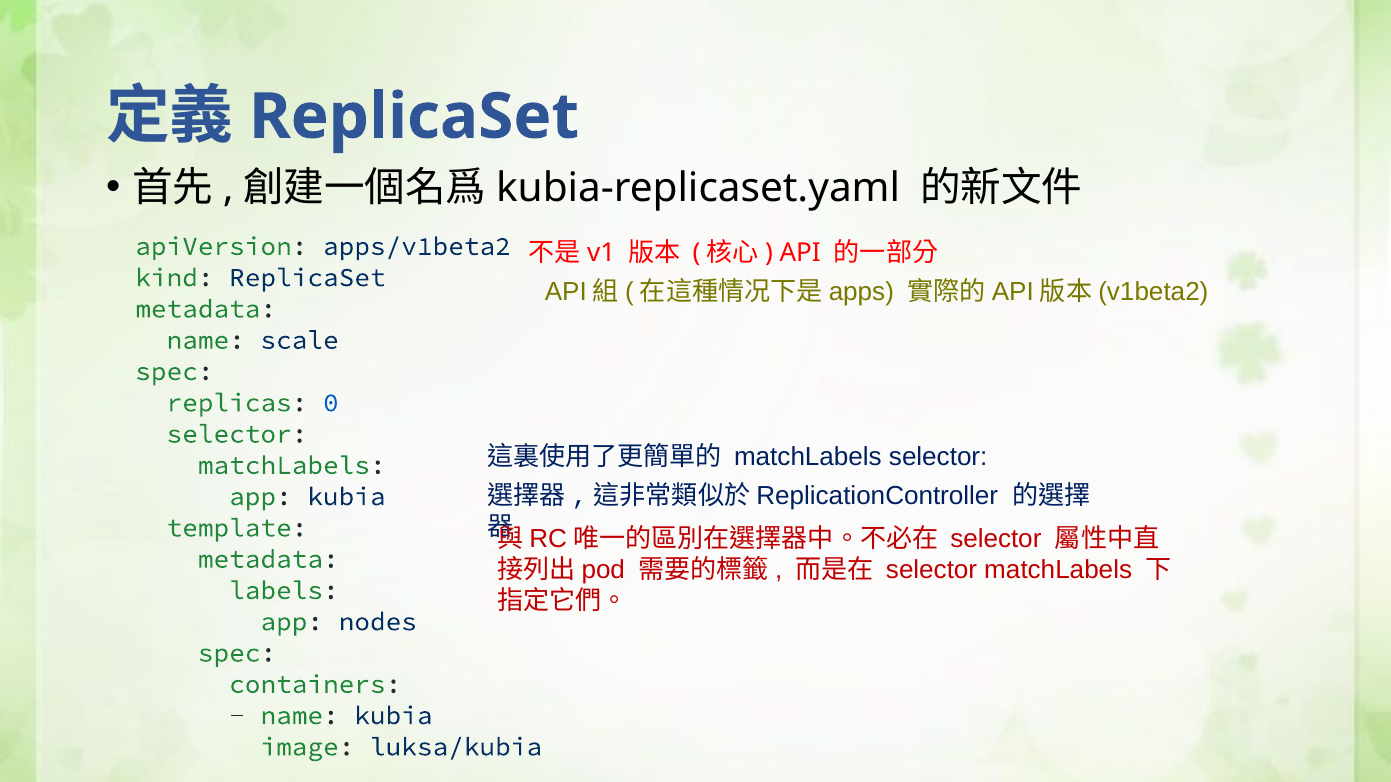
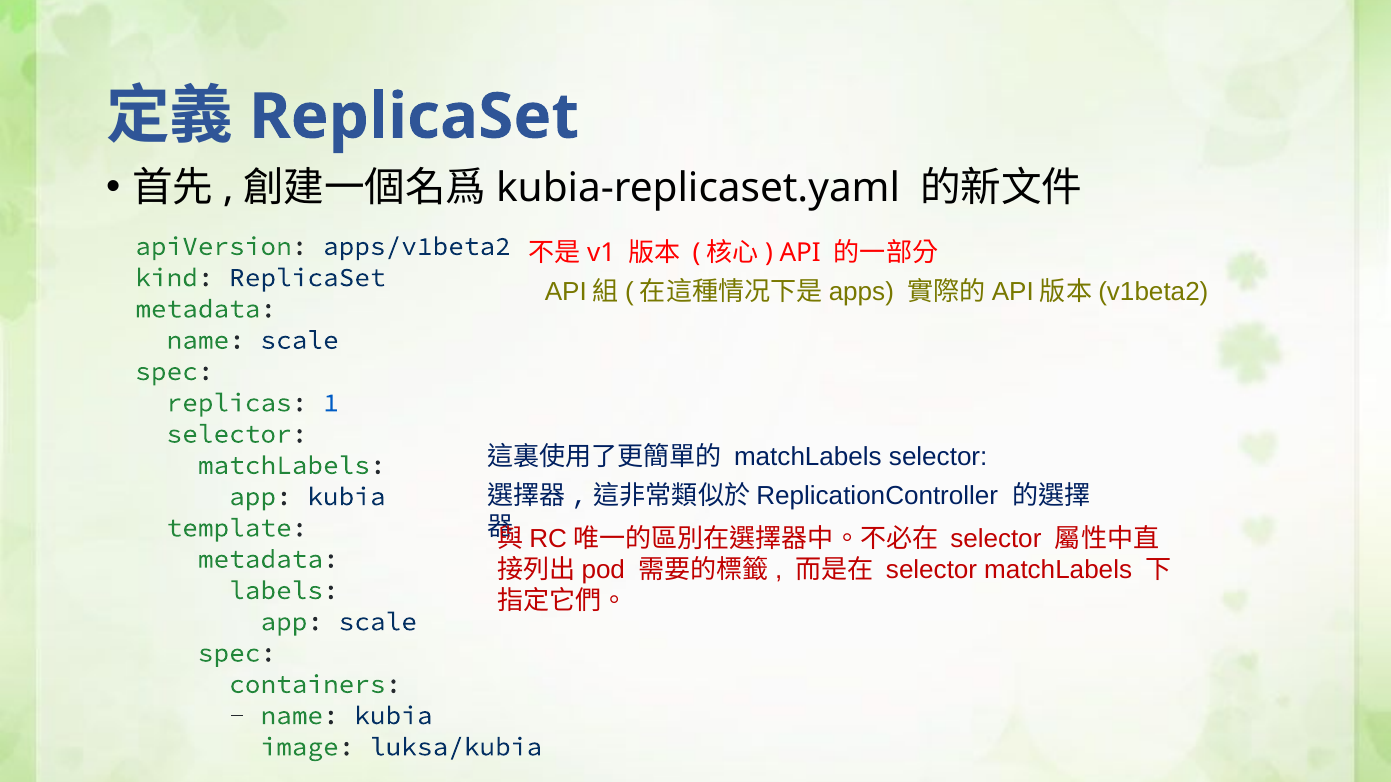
0: 0 -> 1
app nodes: nodes -> scale
